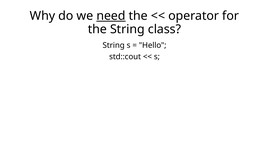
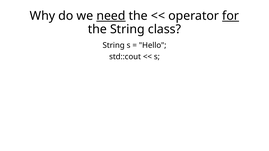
for underline: none -> present
